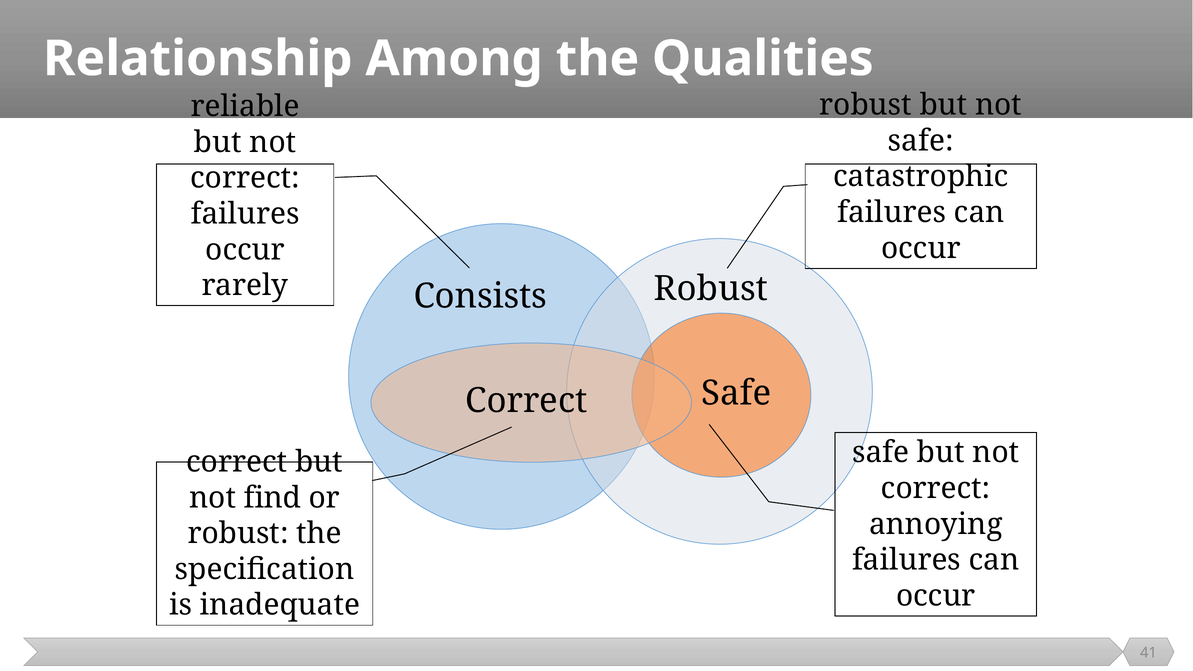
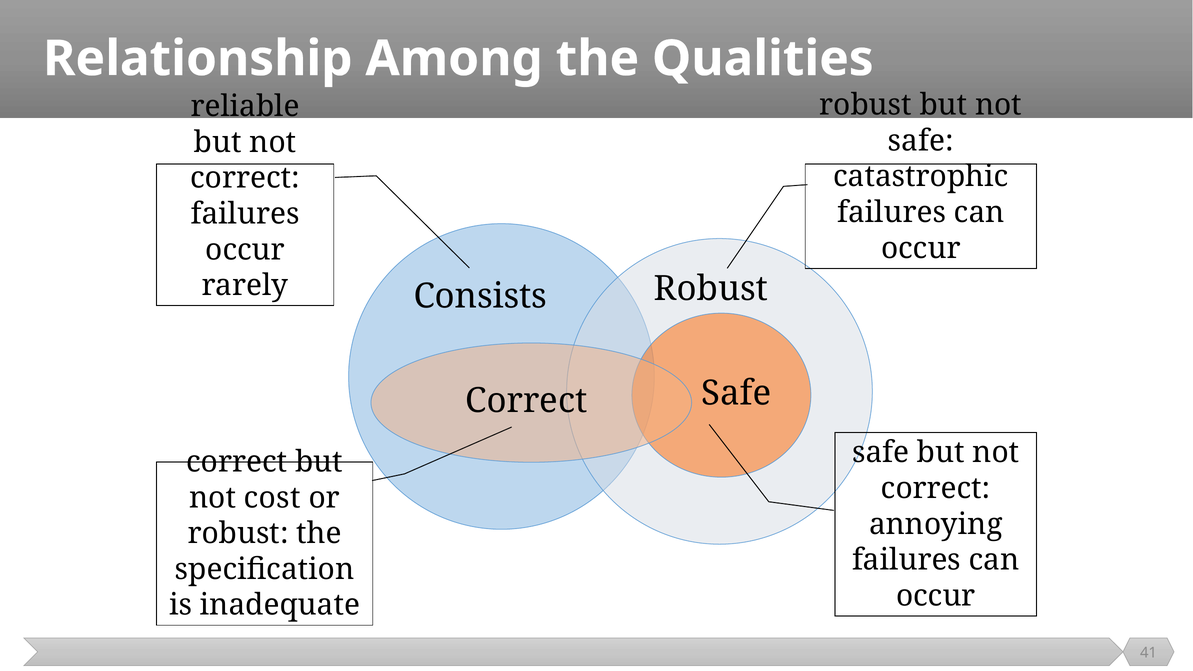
find: find -> cost
